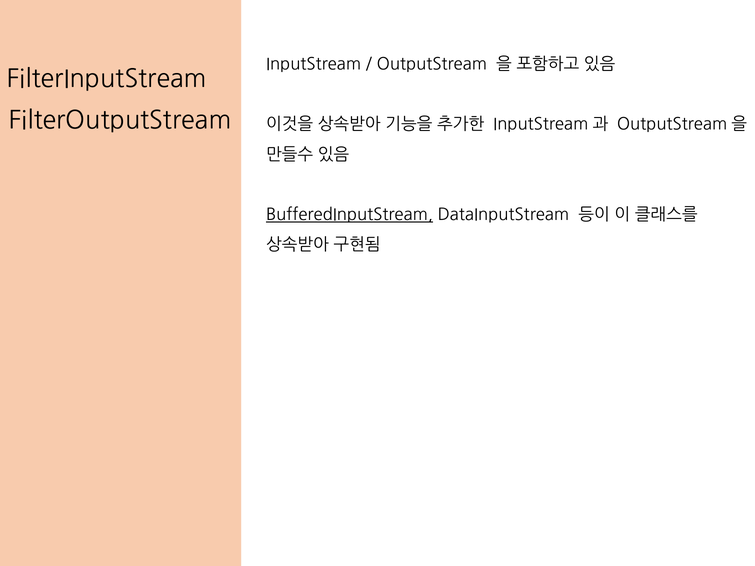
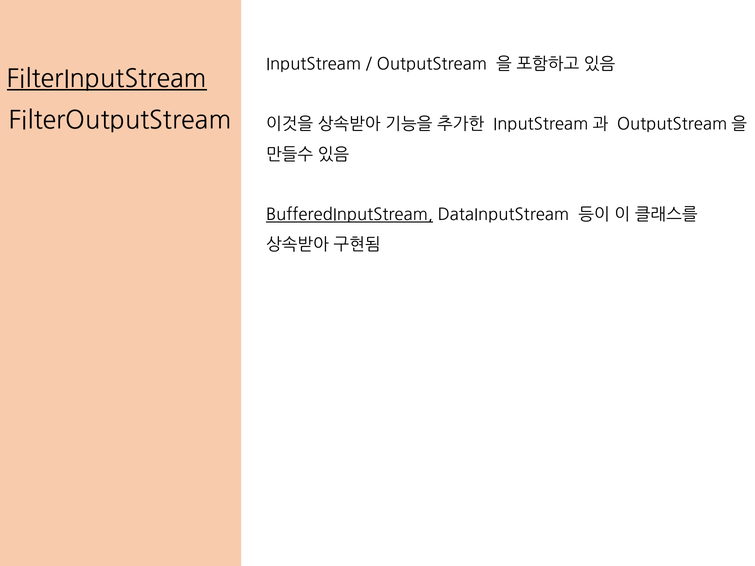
FilterInputStream underline: none -> present
